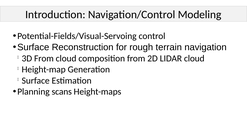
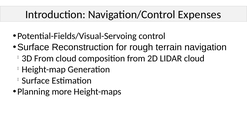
Modeling: Modeling -> Expenses
scans: scans -> more
